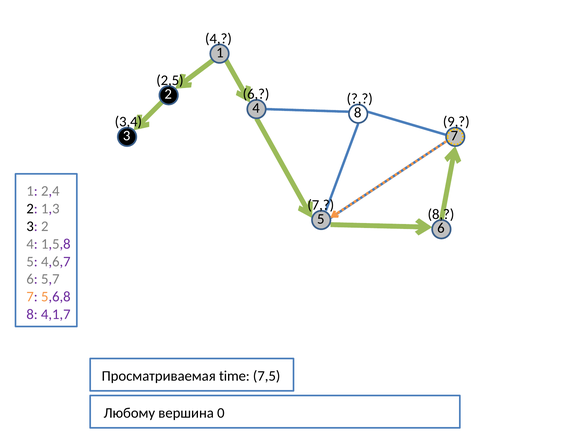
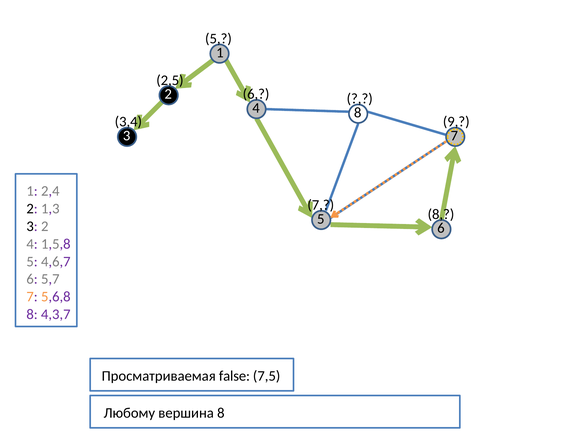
4 at (218, 39): 4 -> 5
4,1,7: 4,1,7 -> 4,3,7
time: time -> false
вершина 0: 0 -> 8
